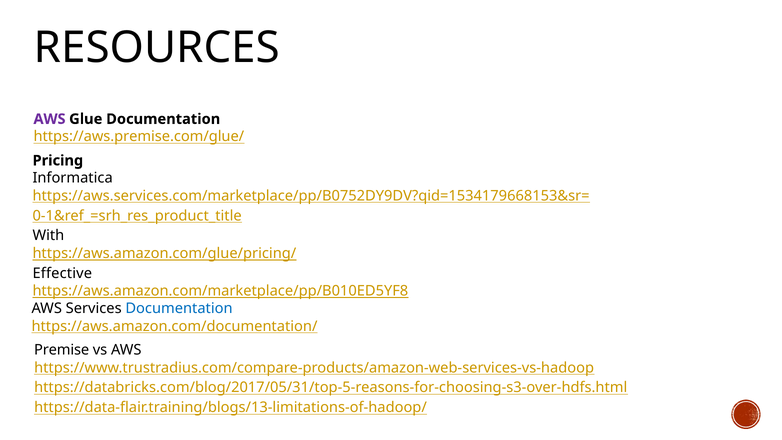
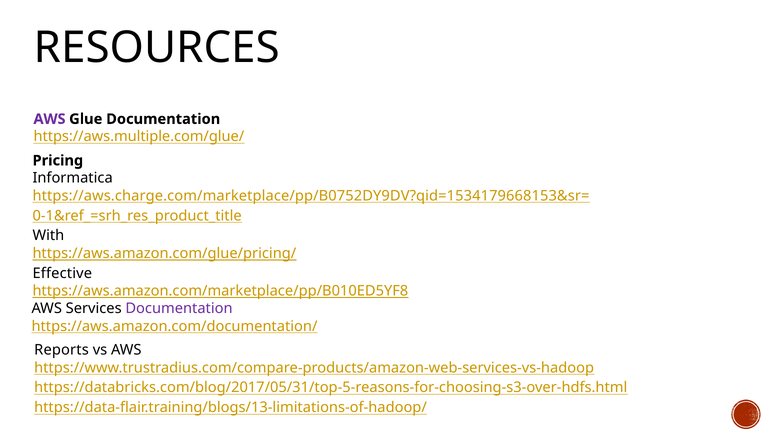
https://aws.premise.com/glue/: https://aws.premise.com/glue/ -> https://aws.multiple.com/glue/
https://aws.services.com/marketplace/pp/B0752DY9DV?qid=1534179668153&sr=: https://aws.services.com/marketplace/pp/B0752DY9DV?qid=1534179668153&sr= -> https://aws.charge.com/marketplace/pp/B0752DY9DV?qid=1534179668153&sr=
Documentation at (179, 309) colour: blue -> purple
Premise: Premise -> Reports
